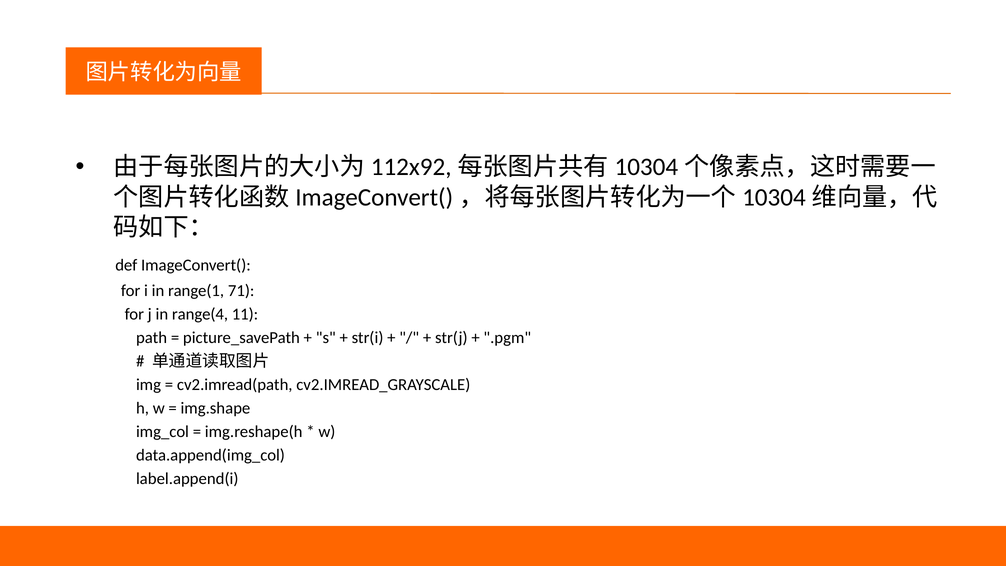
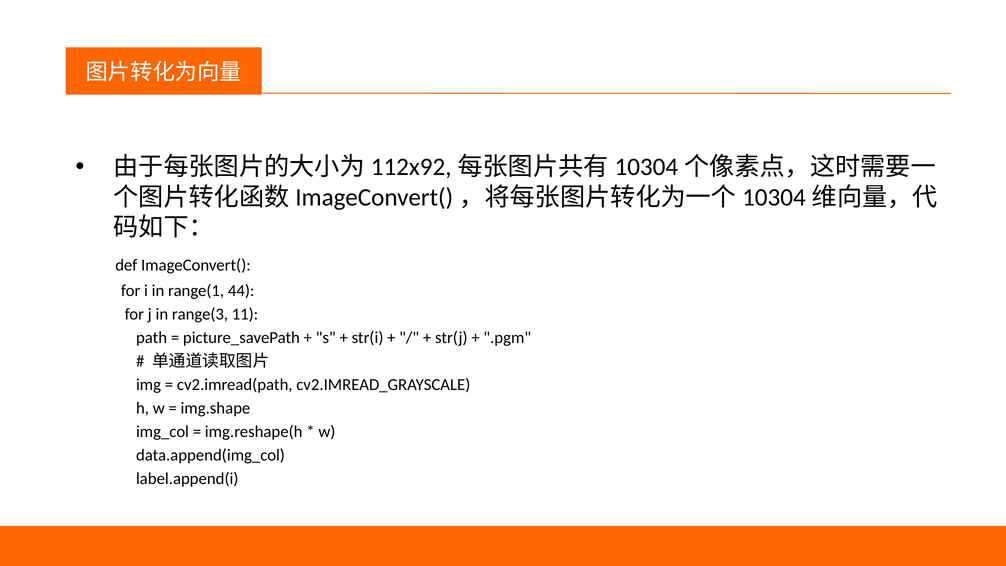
71: 71 -> 44
range(4: range(4 -> range(3
